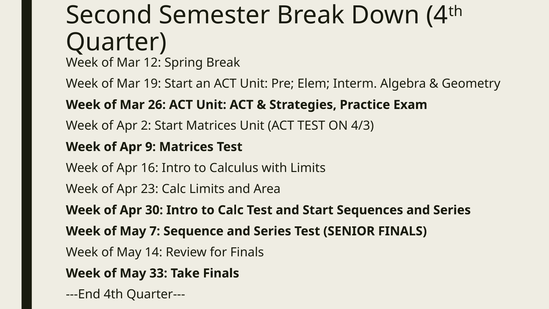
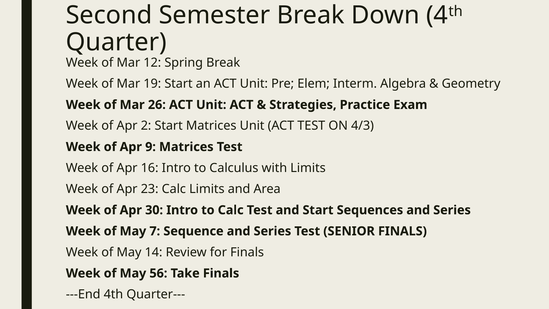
33: 33 -> 56
